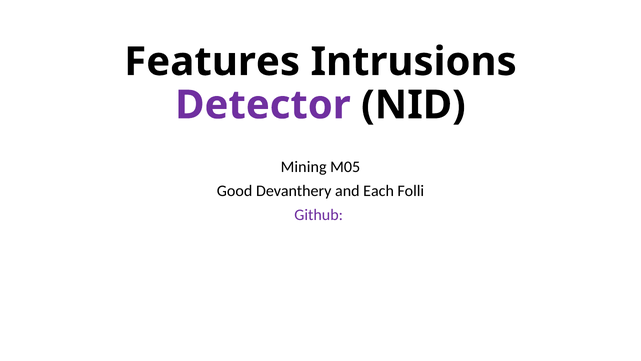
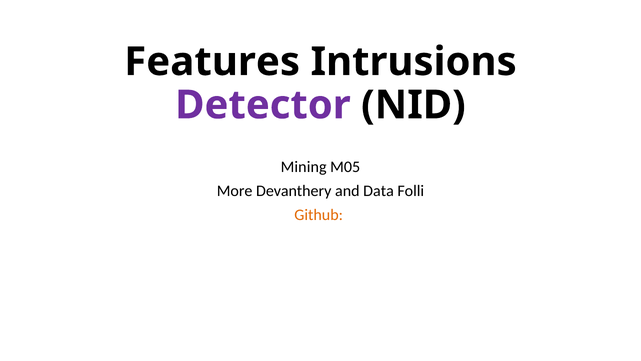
Good: Good -> More
Each: Each -> Data
Github colour: purple -> orange
